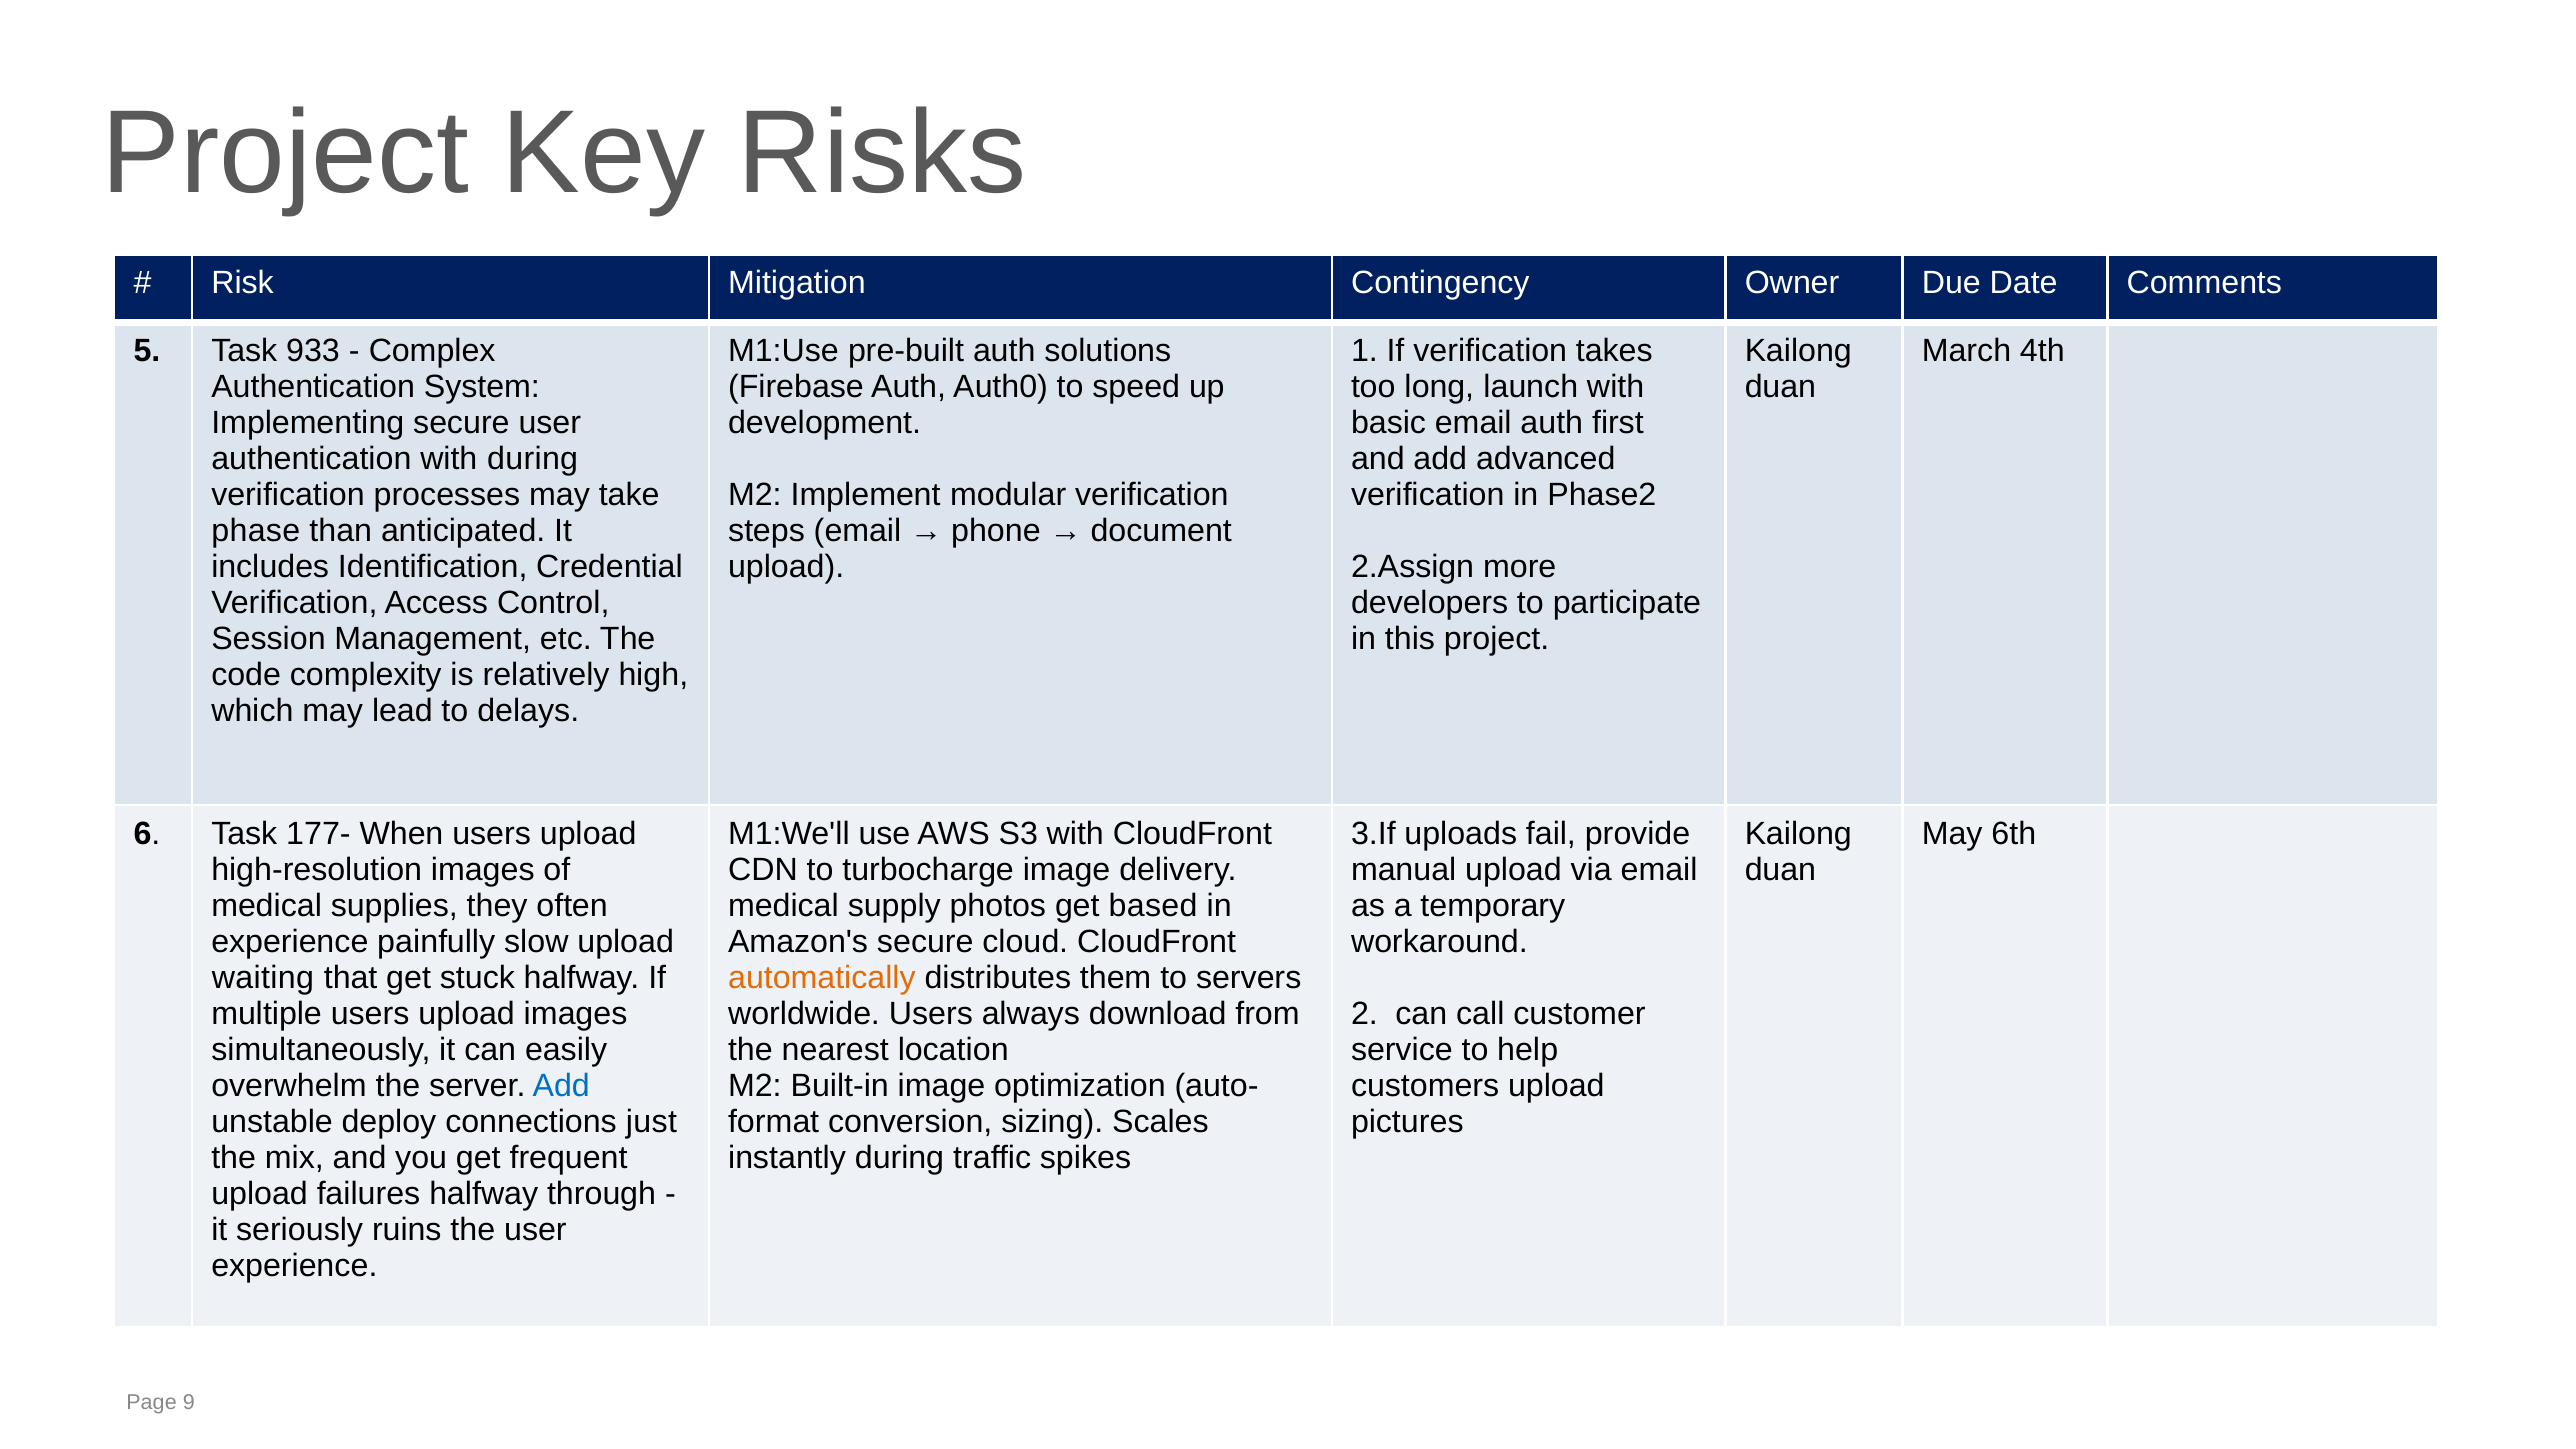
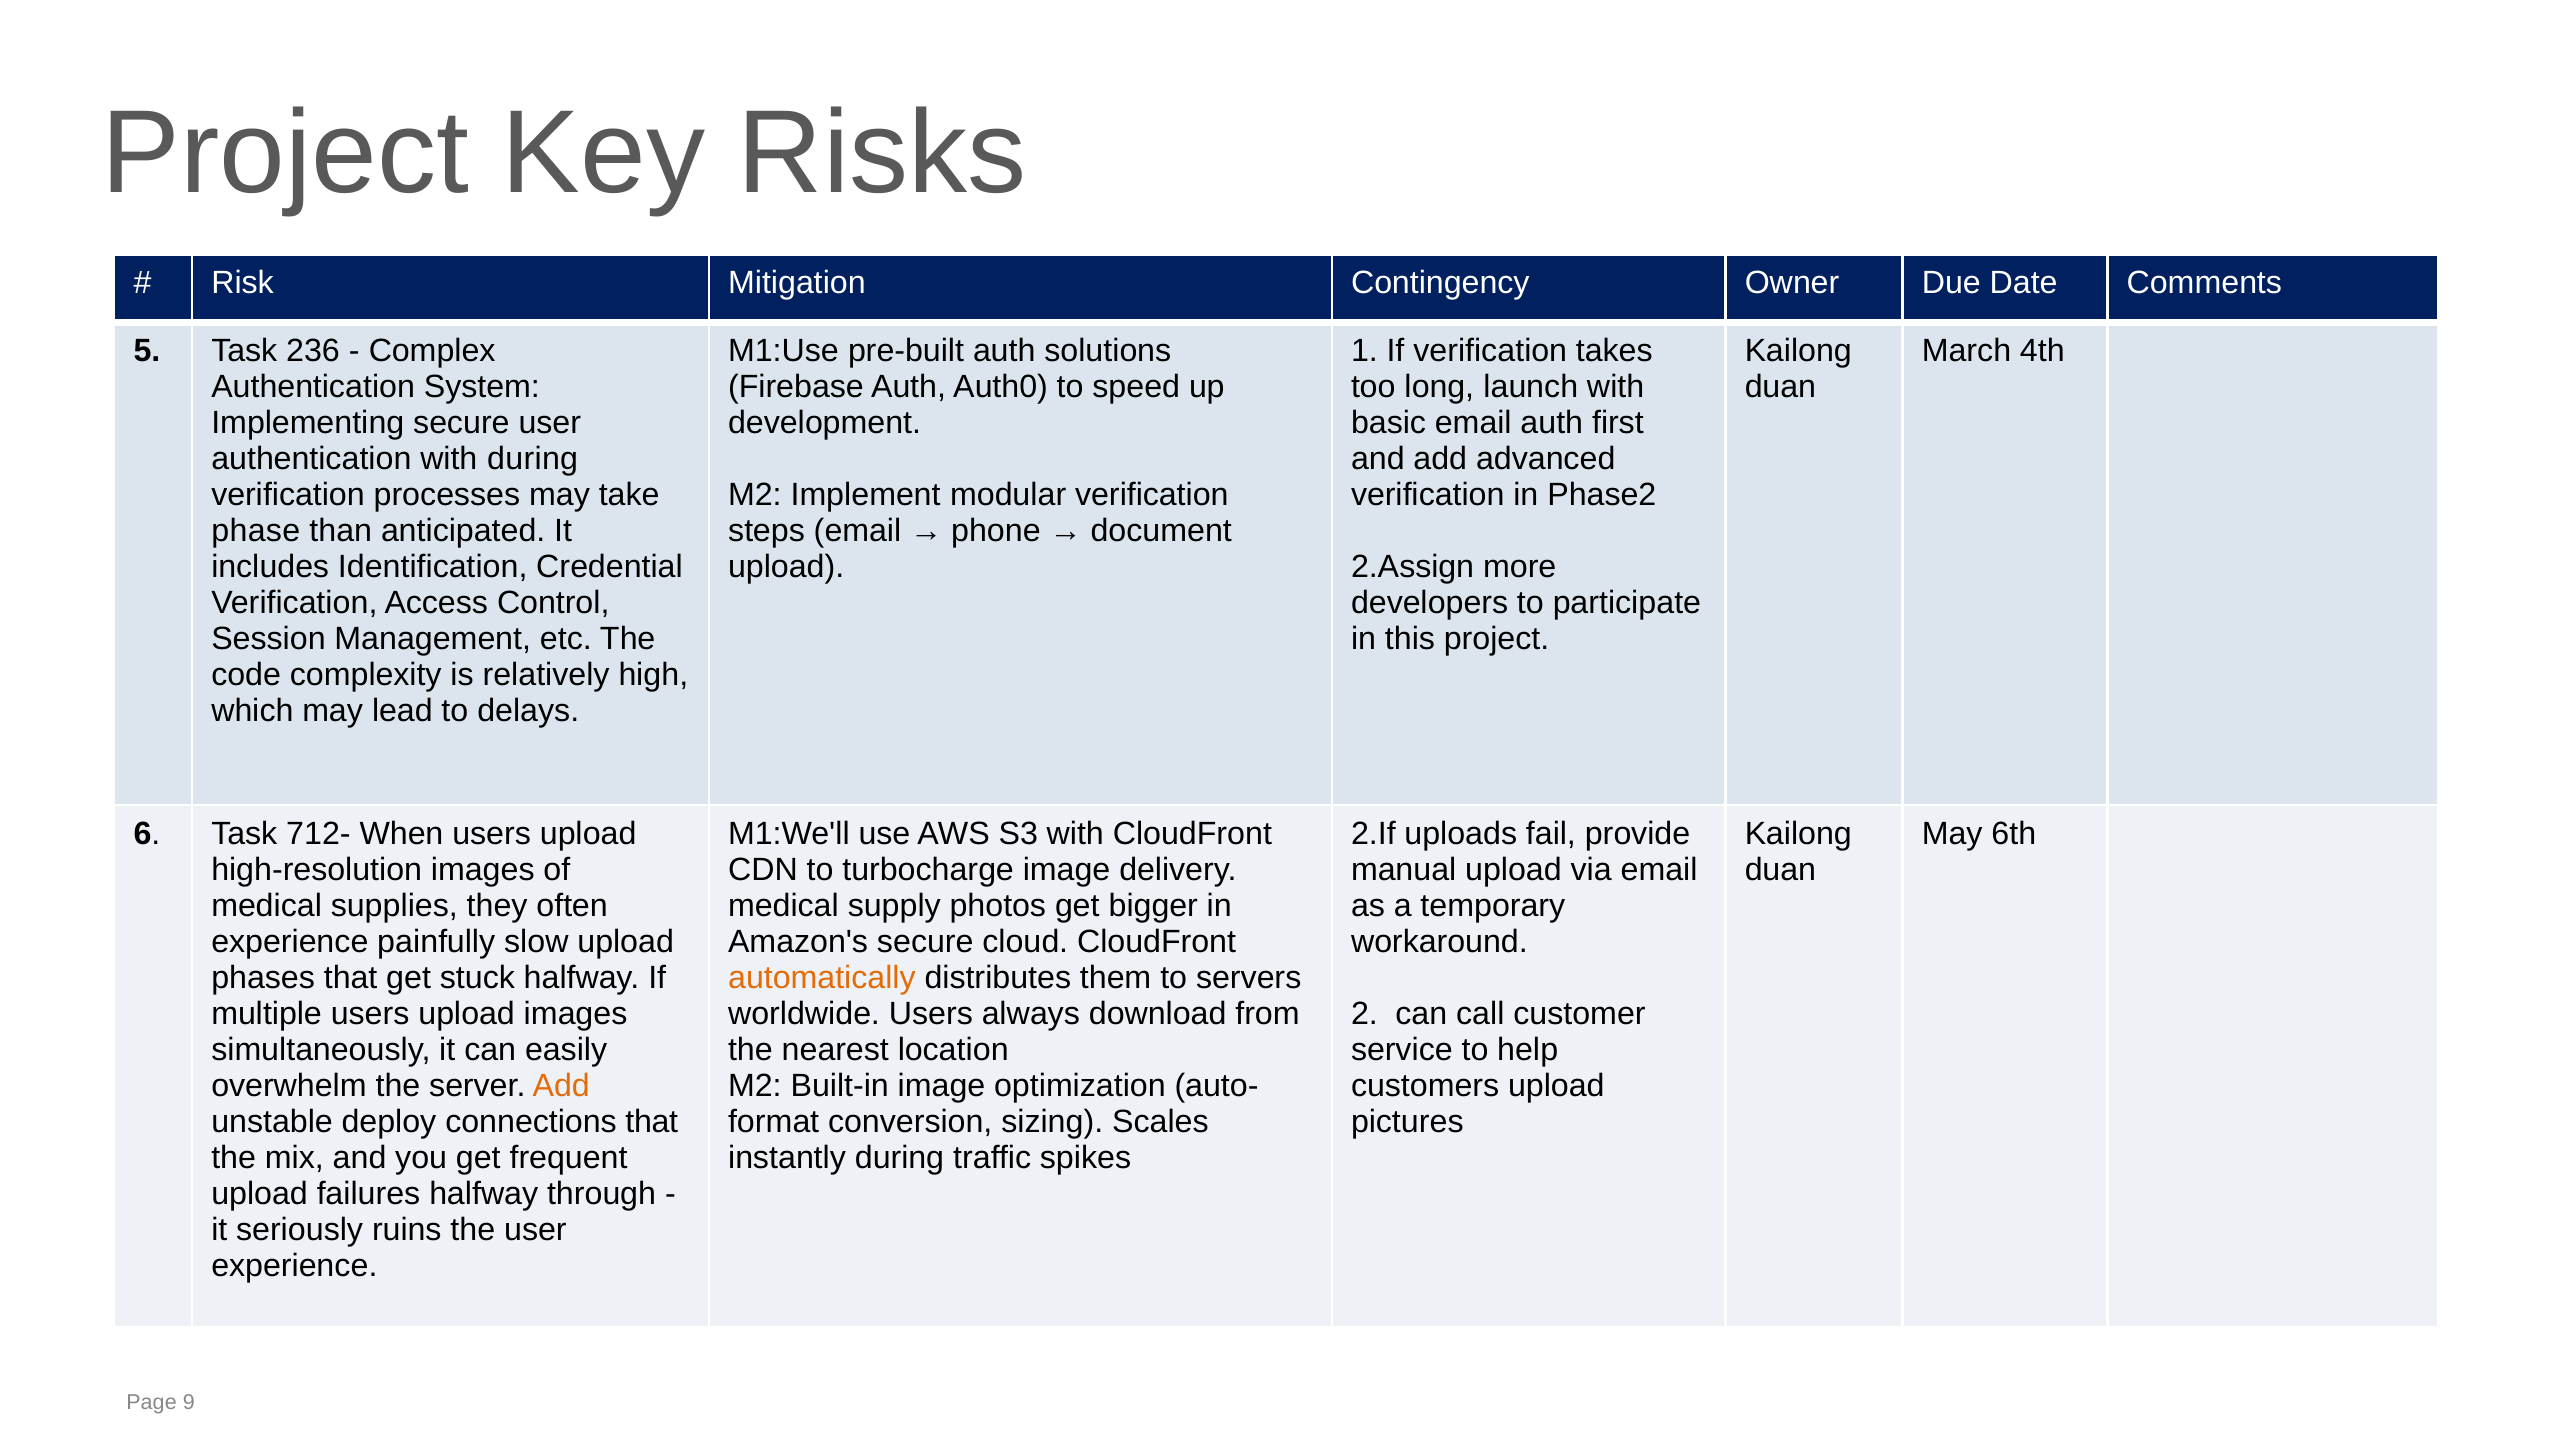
933: 933 -> 236
177-: 177- -> 712-
3.If: 3.If -> 2.If
based: based -> bigger
waiting: waiting -> phases
Add at (561, 1086) colour: blue -> orange
connections just: just -> that
